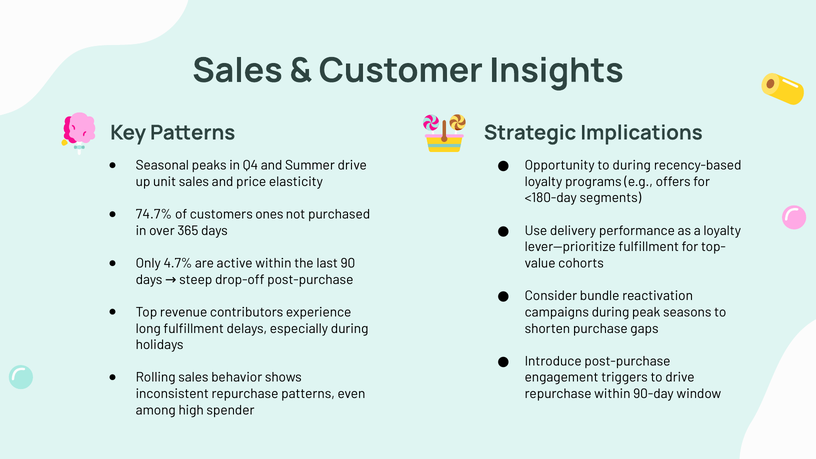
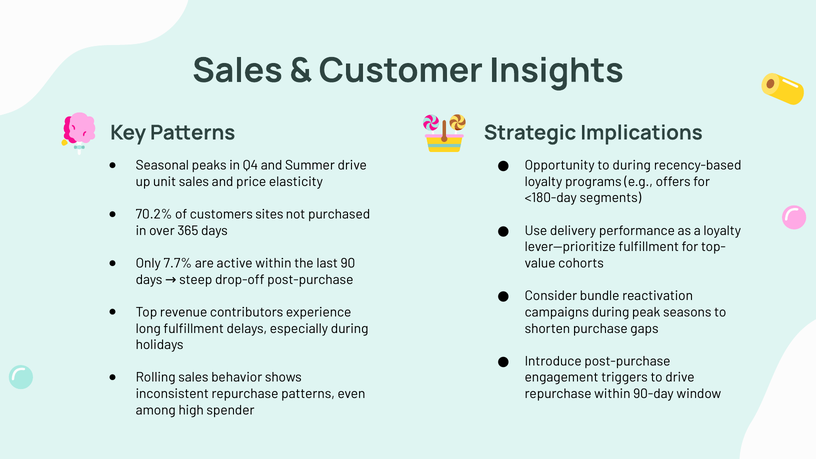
74.7%: 74.7% -> 70.2%
ones: ones -> sites
4.7%: 4.7% -> 7.7%
